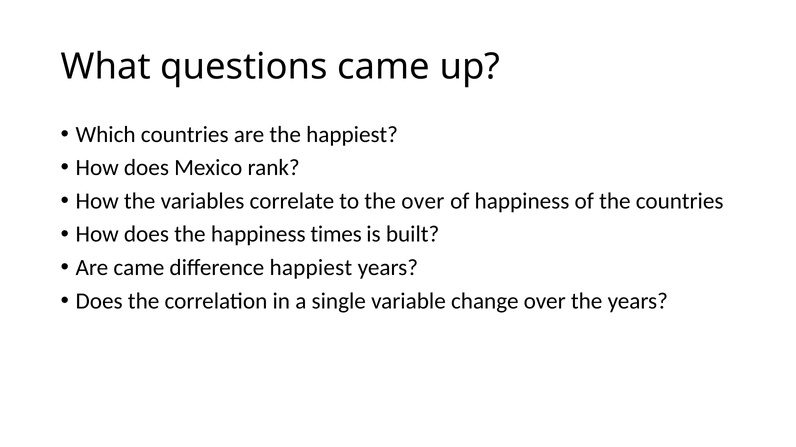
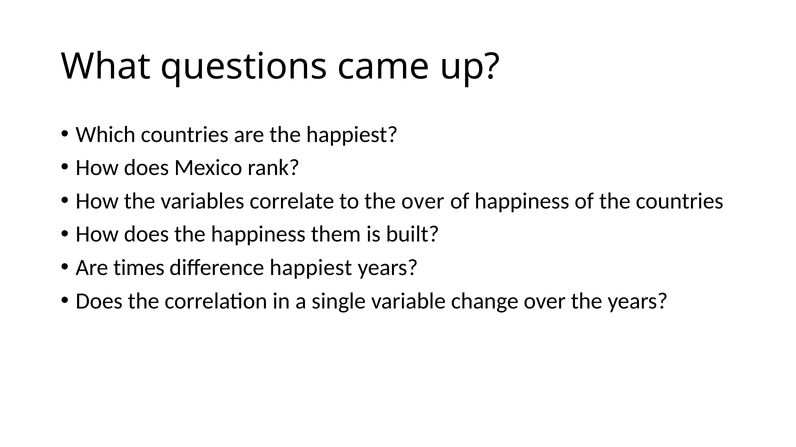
times: times -> them
Are came: came -> times
